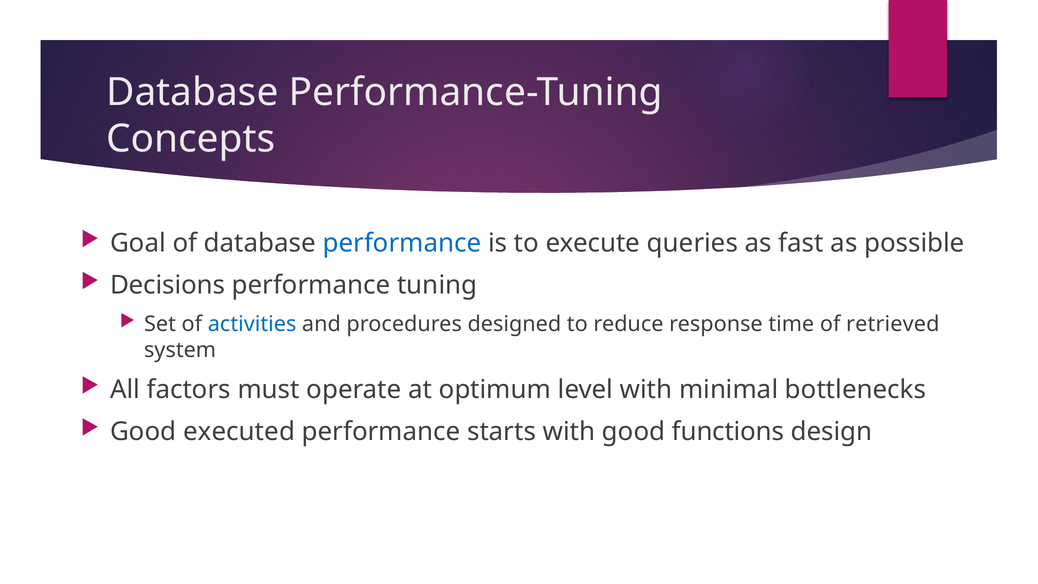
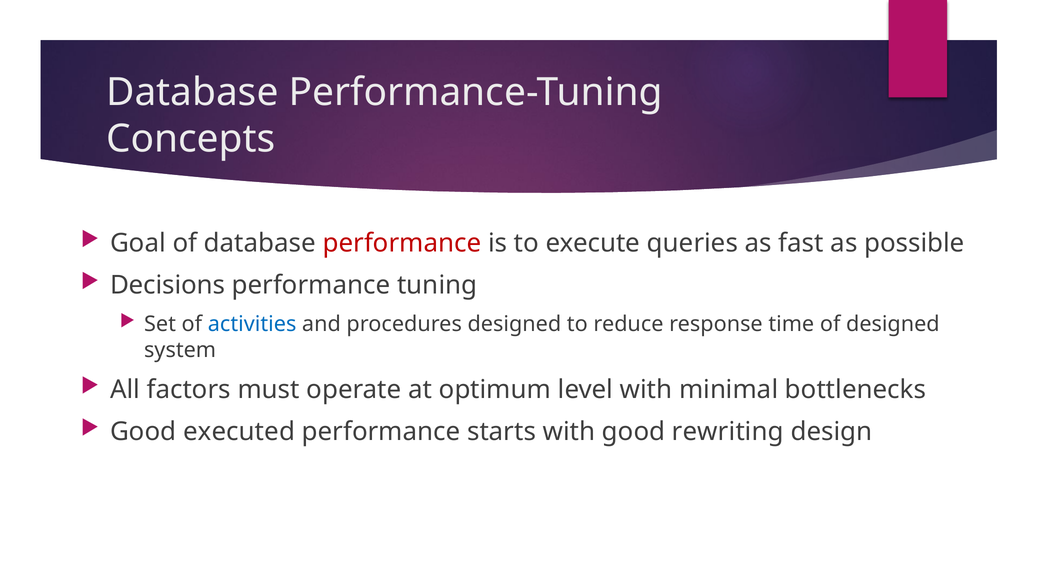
performance at (402, 243) colour: blue -> red
of retrieved: retrieved -> designed
functions: functions -> rewriting
